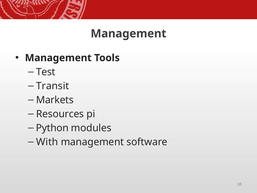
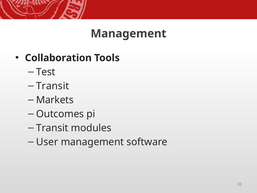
Management at (58, 58): Management -> Collaboration
Resources: Resources -> Outcomes
Python at (52, 128): Python -> Transit
With: With -> User
